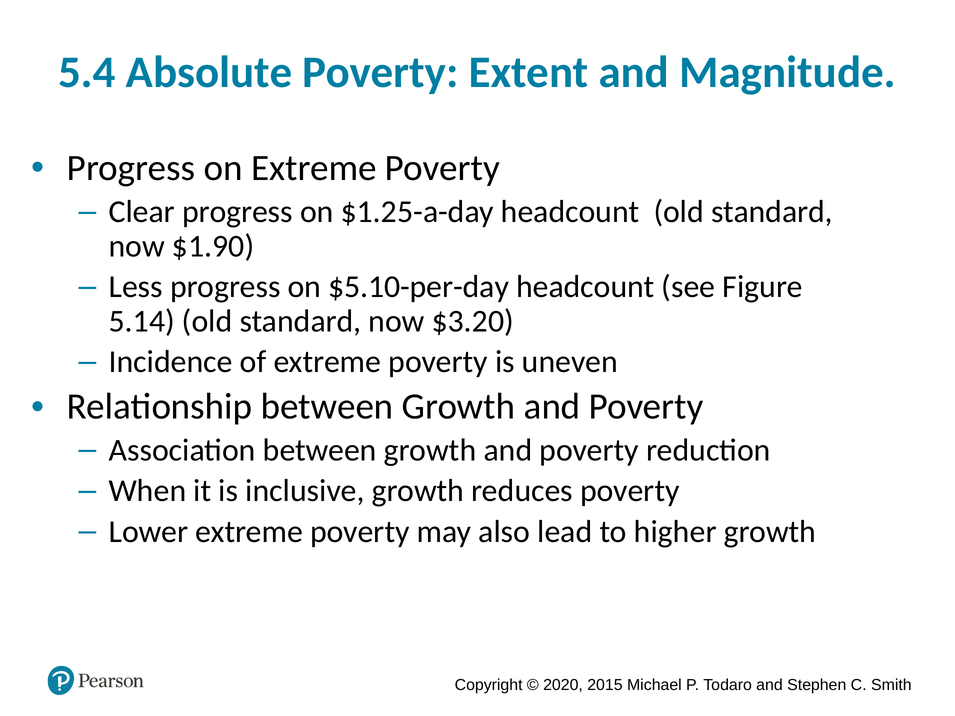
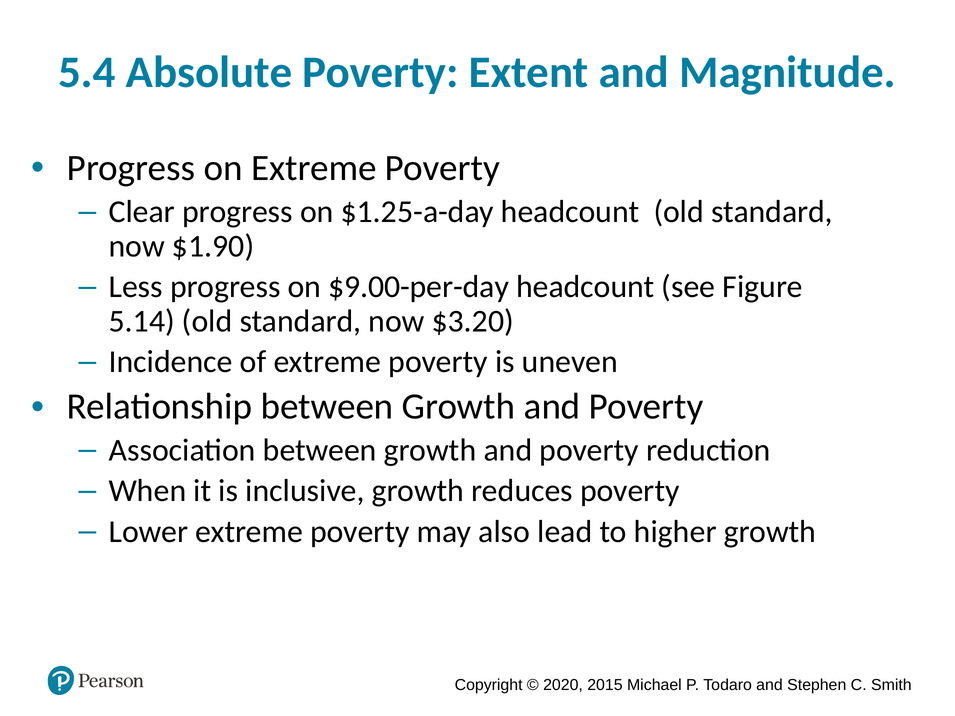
$5.10-per-day: $5.10-per-day -> $9.00-per-day
